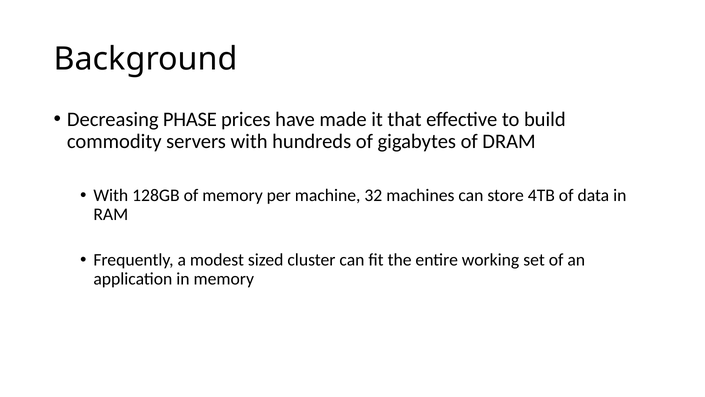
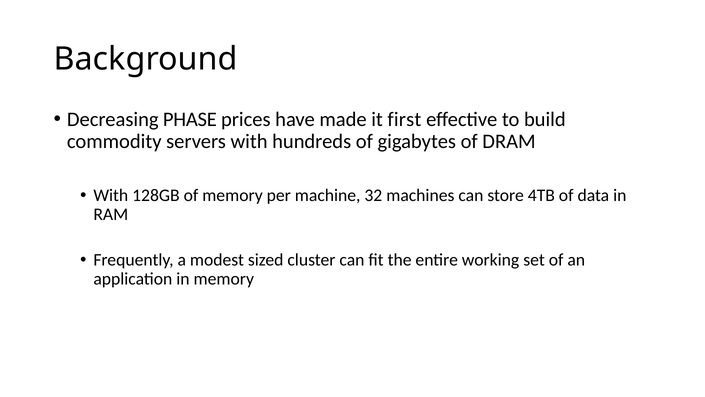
that: that -> first
